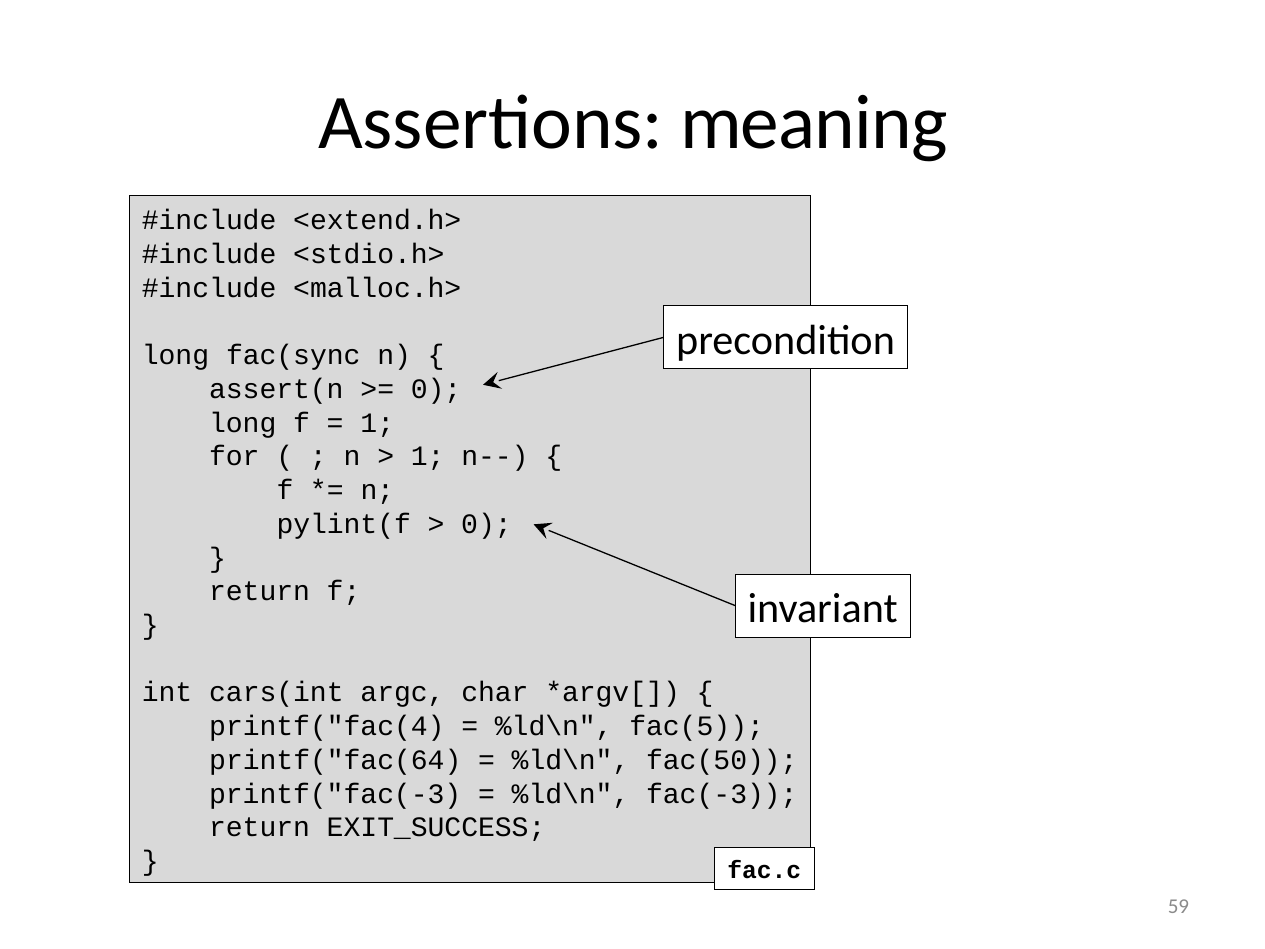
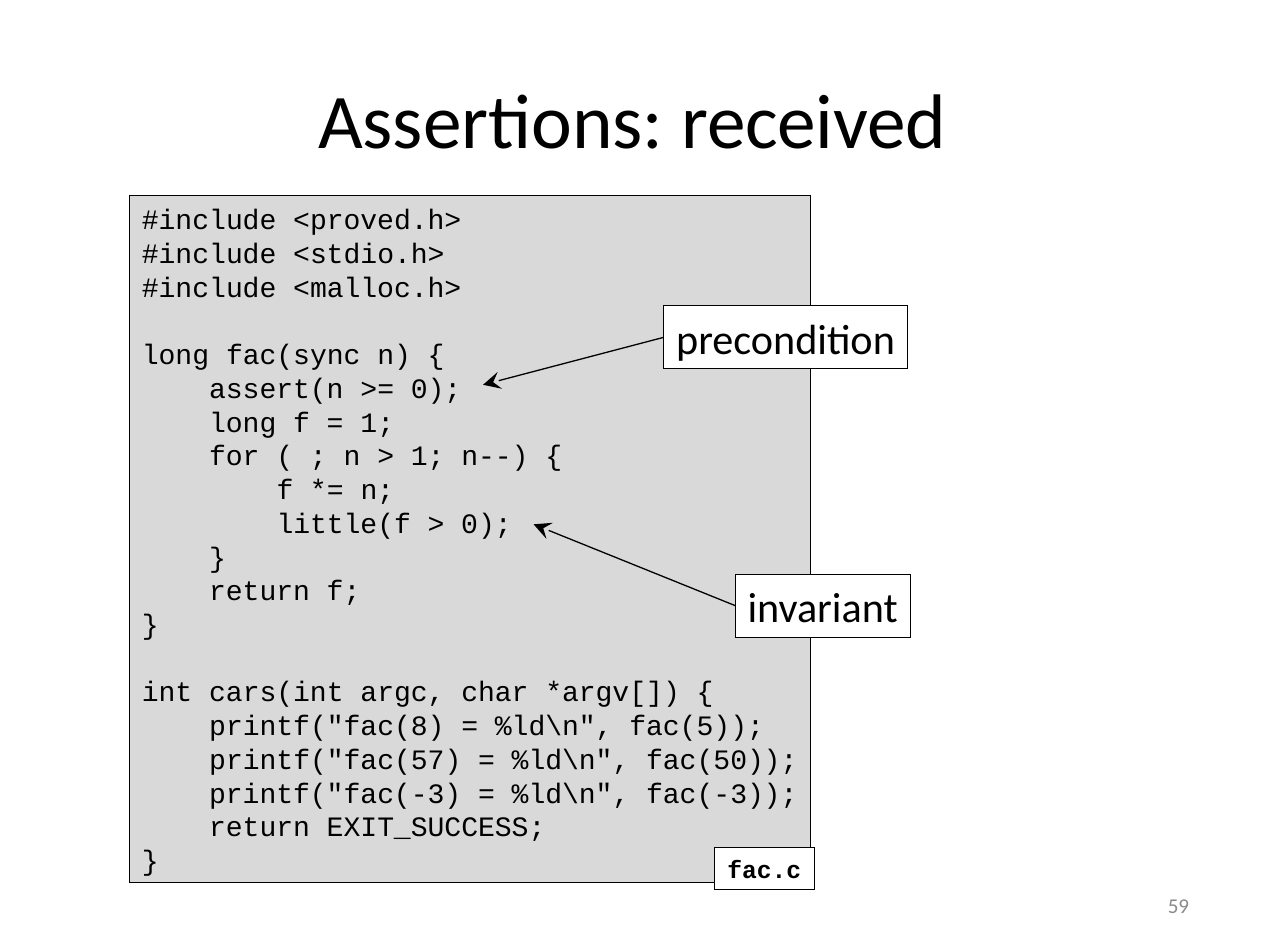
meaning: meaning -> received
<extend.h>: <extend.h> -> <proved.h>
pylint(f: pylint(f -> little(f
printf("fac(4: printf("fac(4 -> printf("fac(8
printf("fac(64: printf("fac(64 -> printf("fac(57
